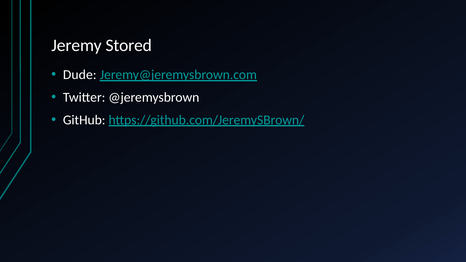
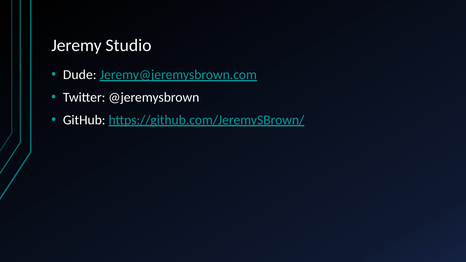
Stored: Stored -> Studio
